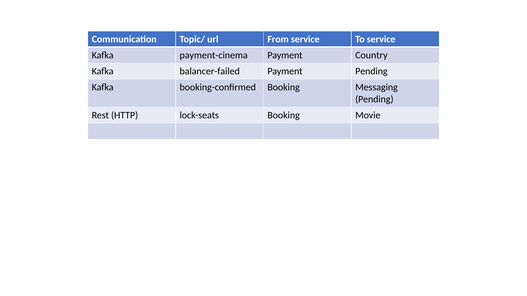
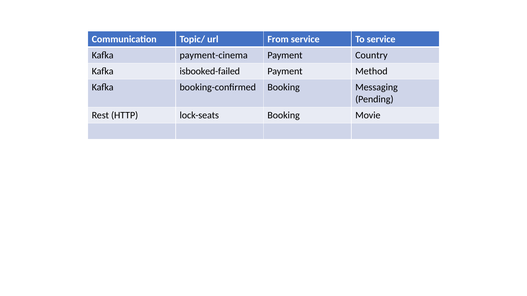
balancer-failed: balancer-failed -> isbooked-failed
Payment Pending: Pending -> Method
